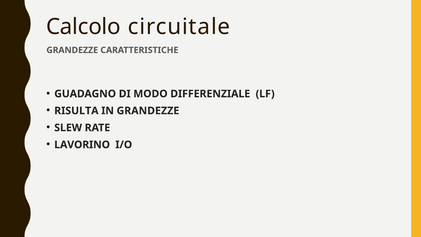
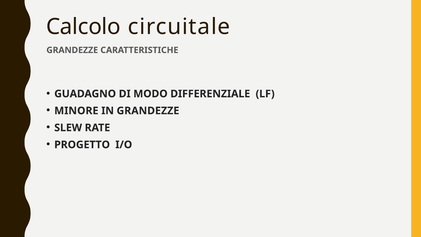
RISULTA: RISULTA -> MINORE
LAVORINO: LAVORINO -> PROGETTO
